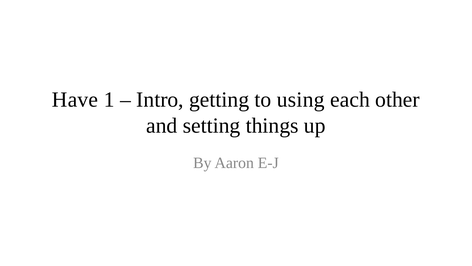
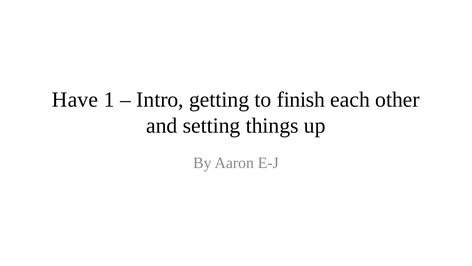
using: using -> finish
